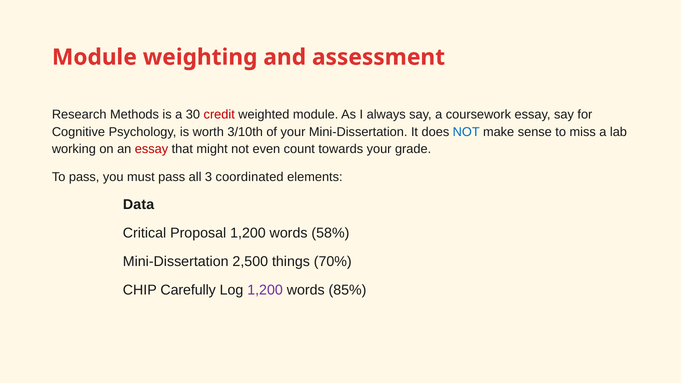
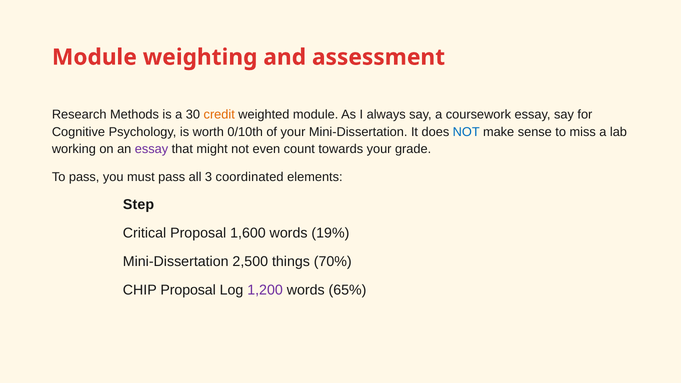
credit colour: red -> orange
3/10th: 3/10th -> 0/10th
essay at (152, 149) colour: red -> purple
Data: Data -> Step
Proposal 1,200: 1,200 -> 1,600
58%: 58% -> 19%
CHIP Carefully: Carefully -> Proposal
85%: 85% -> 65%
